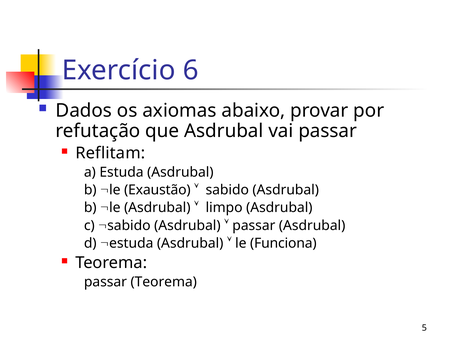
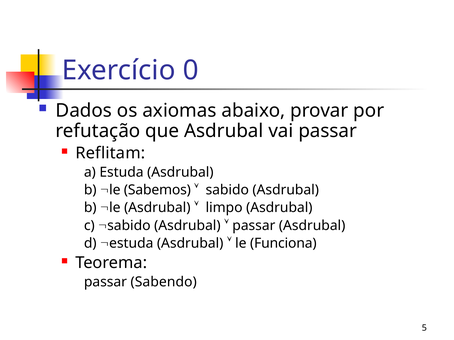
6: 6 -> 0
Exaustão: Exaustão -> Sabemos
passar Teorema: Teorema -> Sabendo
